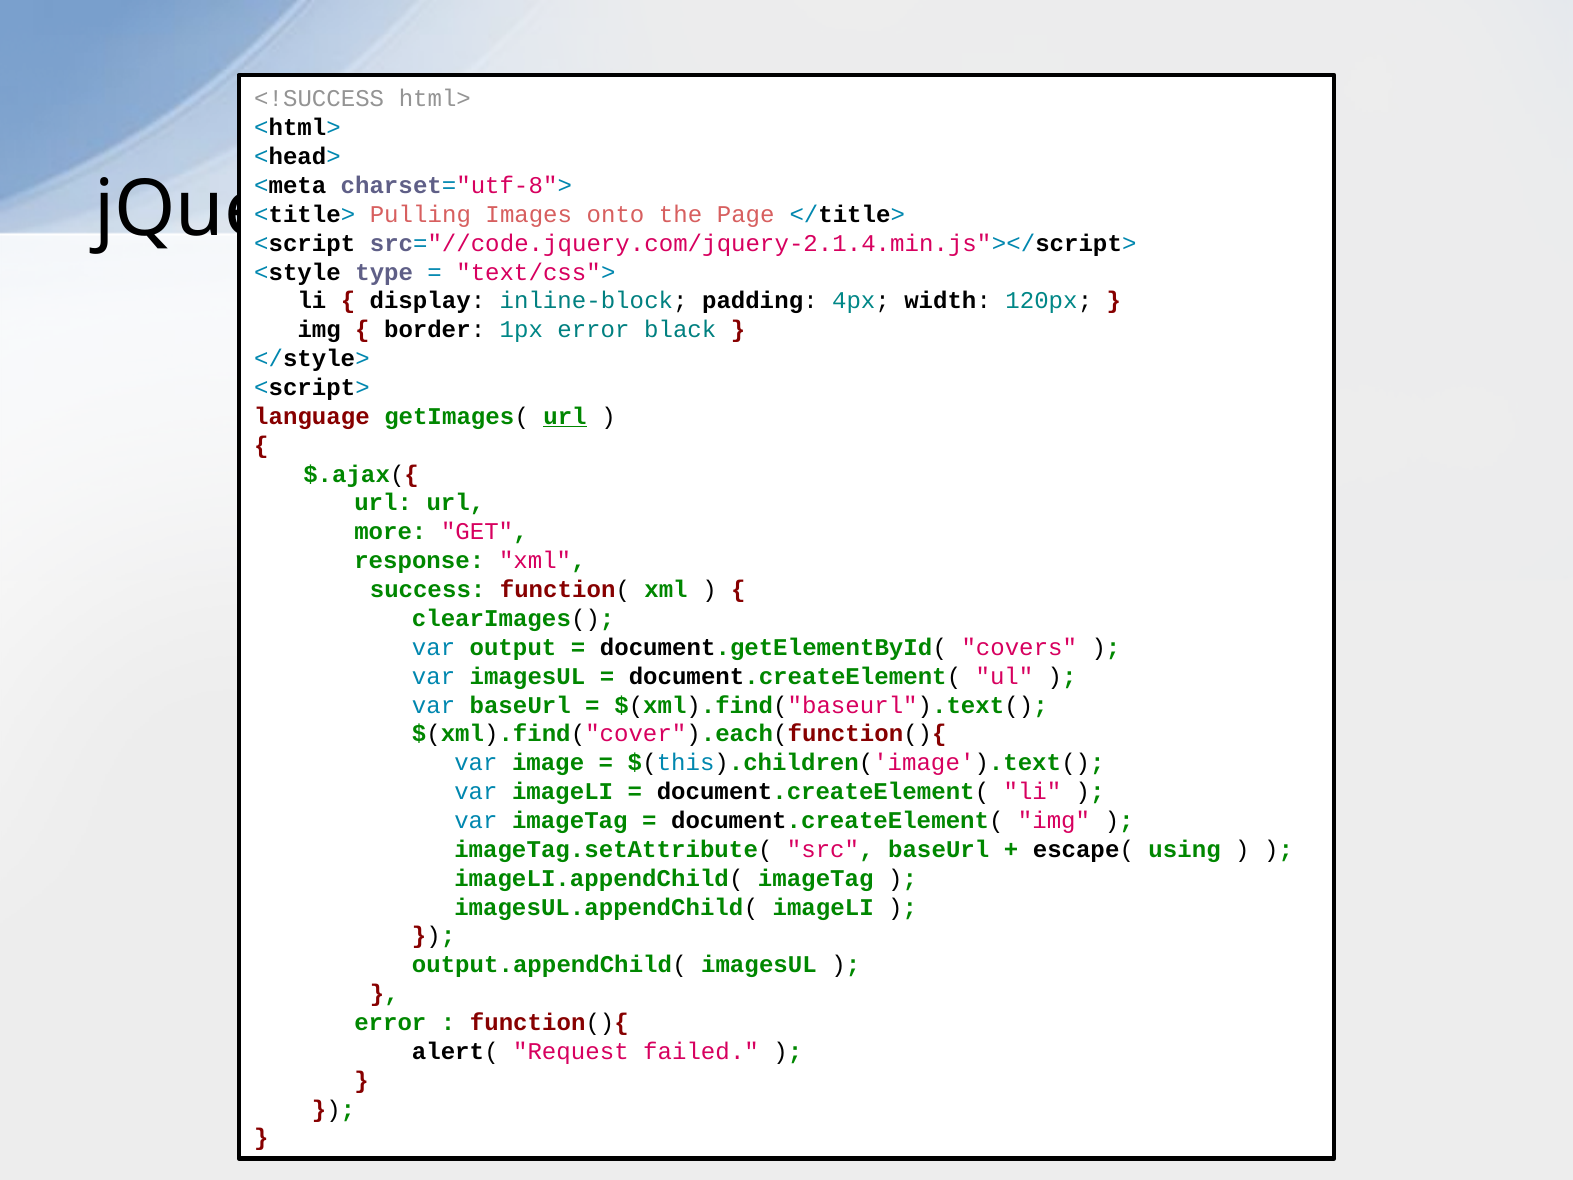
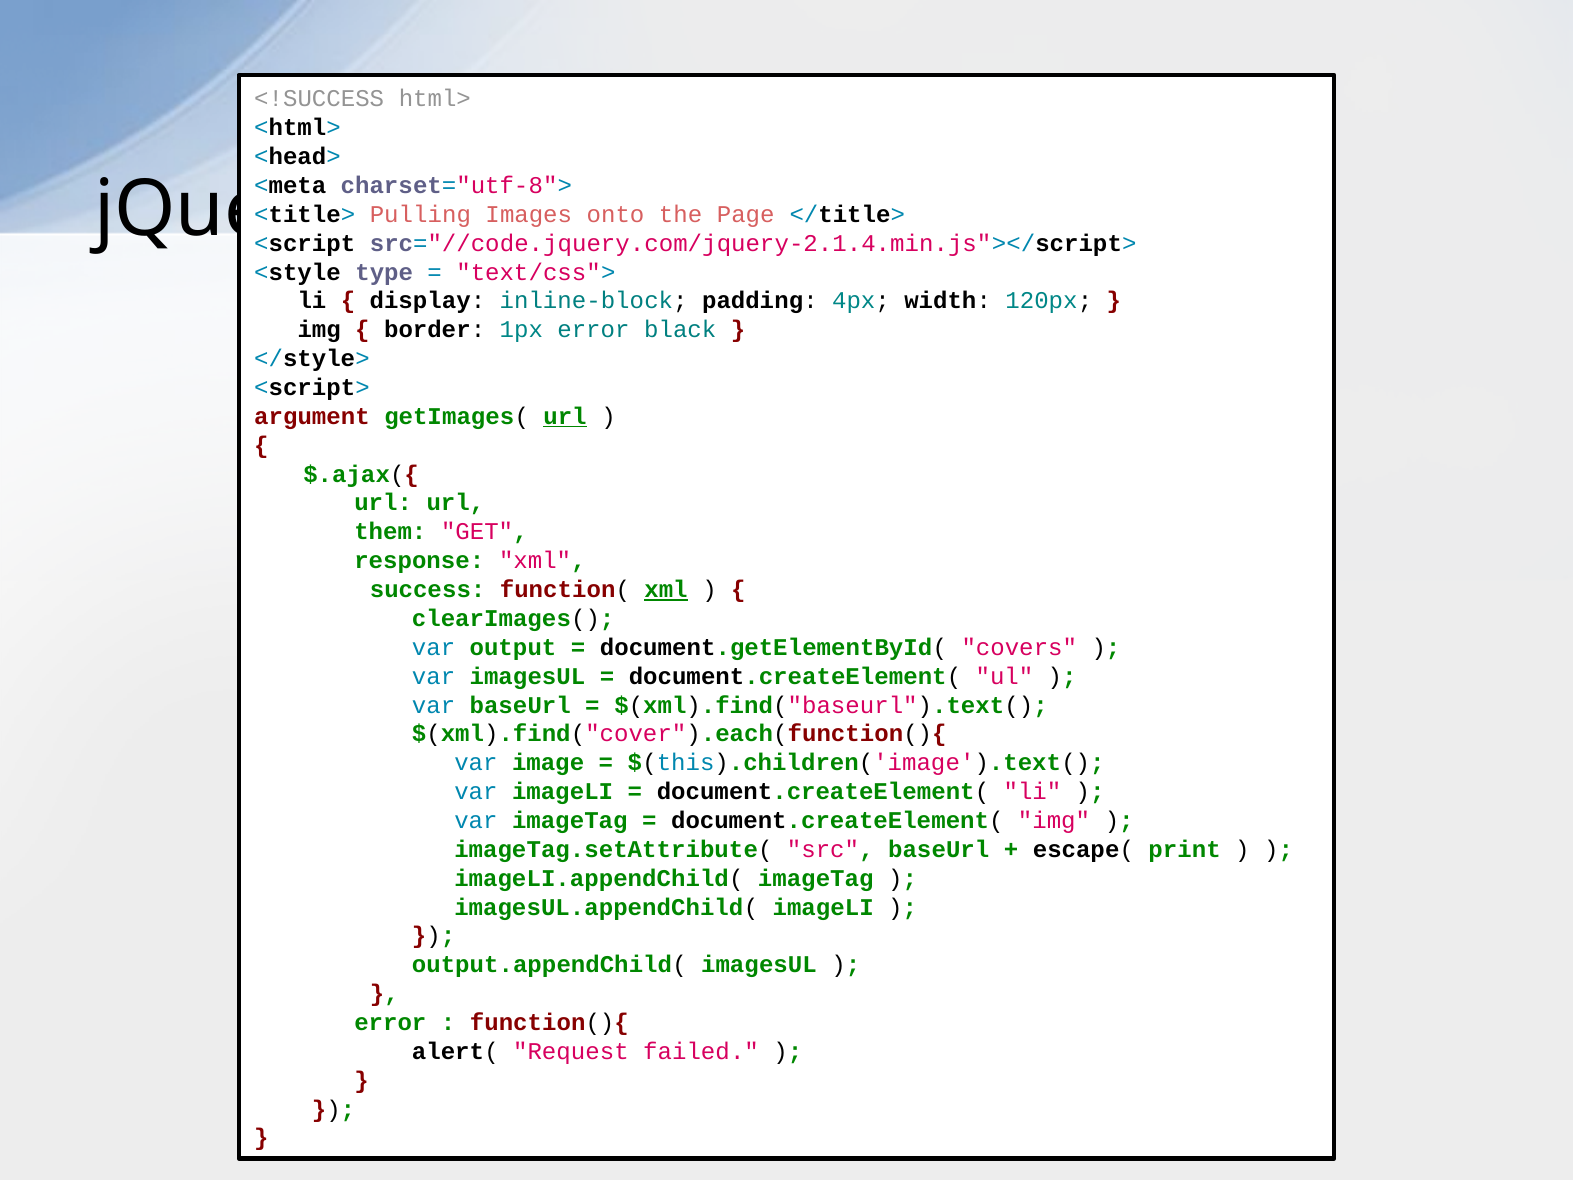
language: language -> argument
more: more -> them
xml at (666, 590) underline: none -> present
using: using -> print
